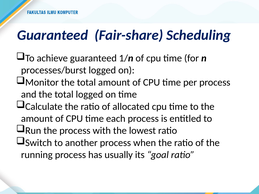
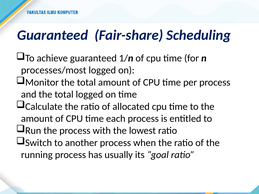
processes/burst: processes/burst -> processes/most
